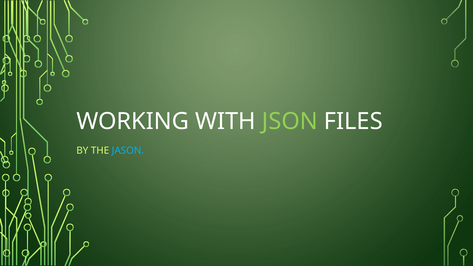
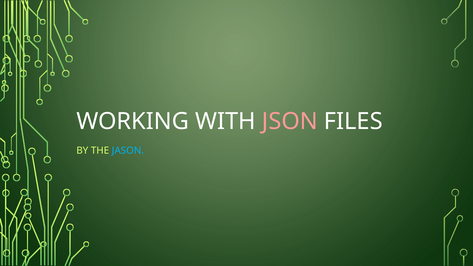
JSON colour: light green -> pink
